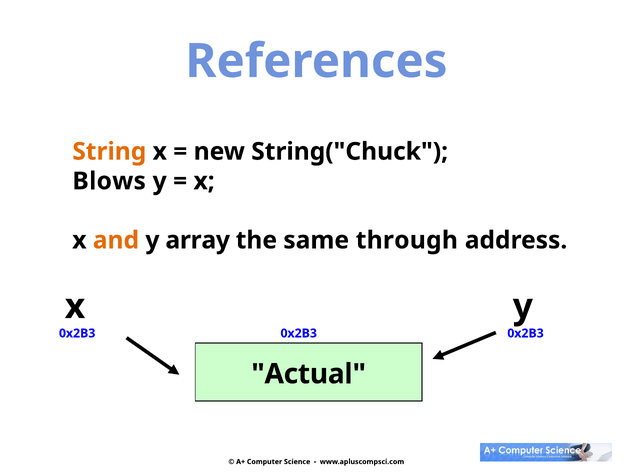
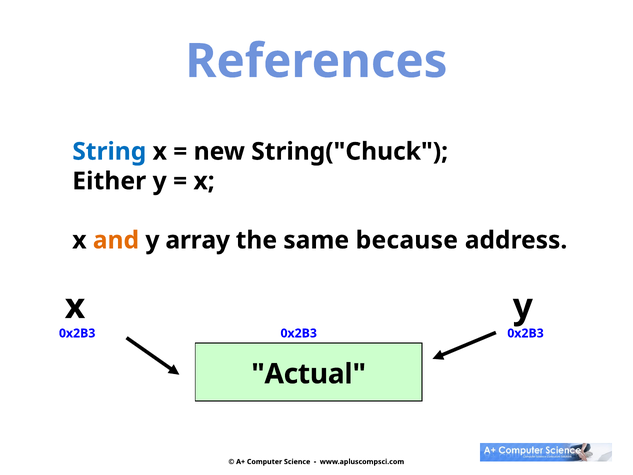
String colour: orange -> blue
Blows: Blows -> Either
through: through -> because
